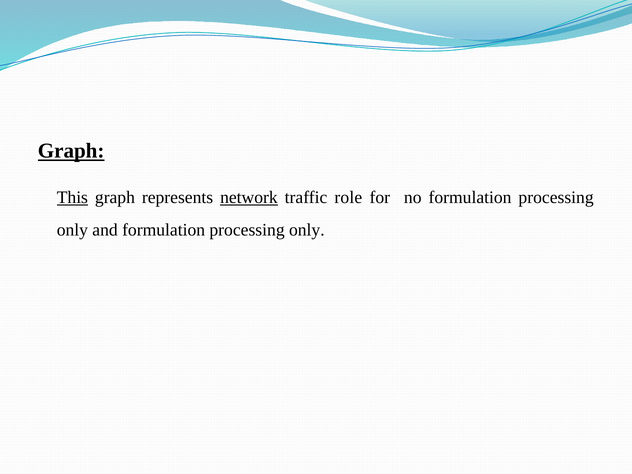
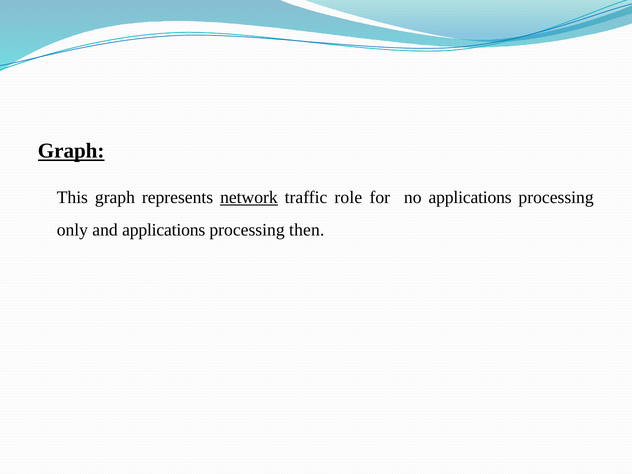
This underline: present -> none
no formulation: formulation -> applications
and formulation: formulation -> applications
only at (307, 230): only -> then
